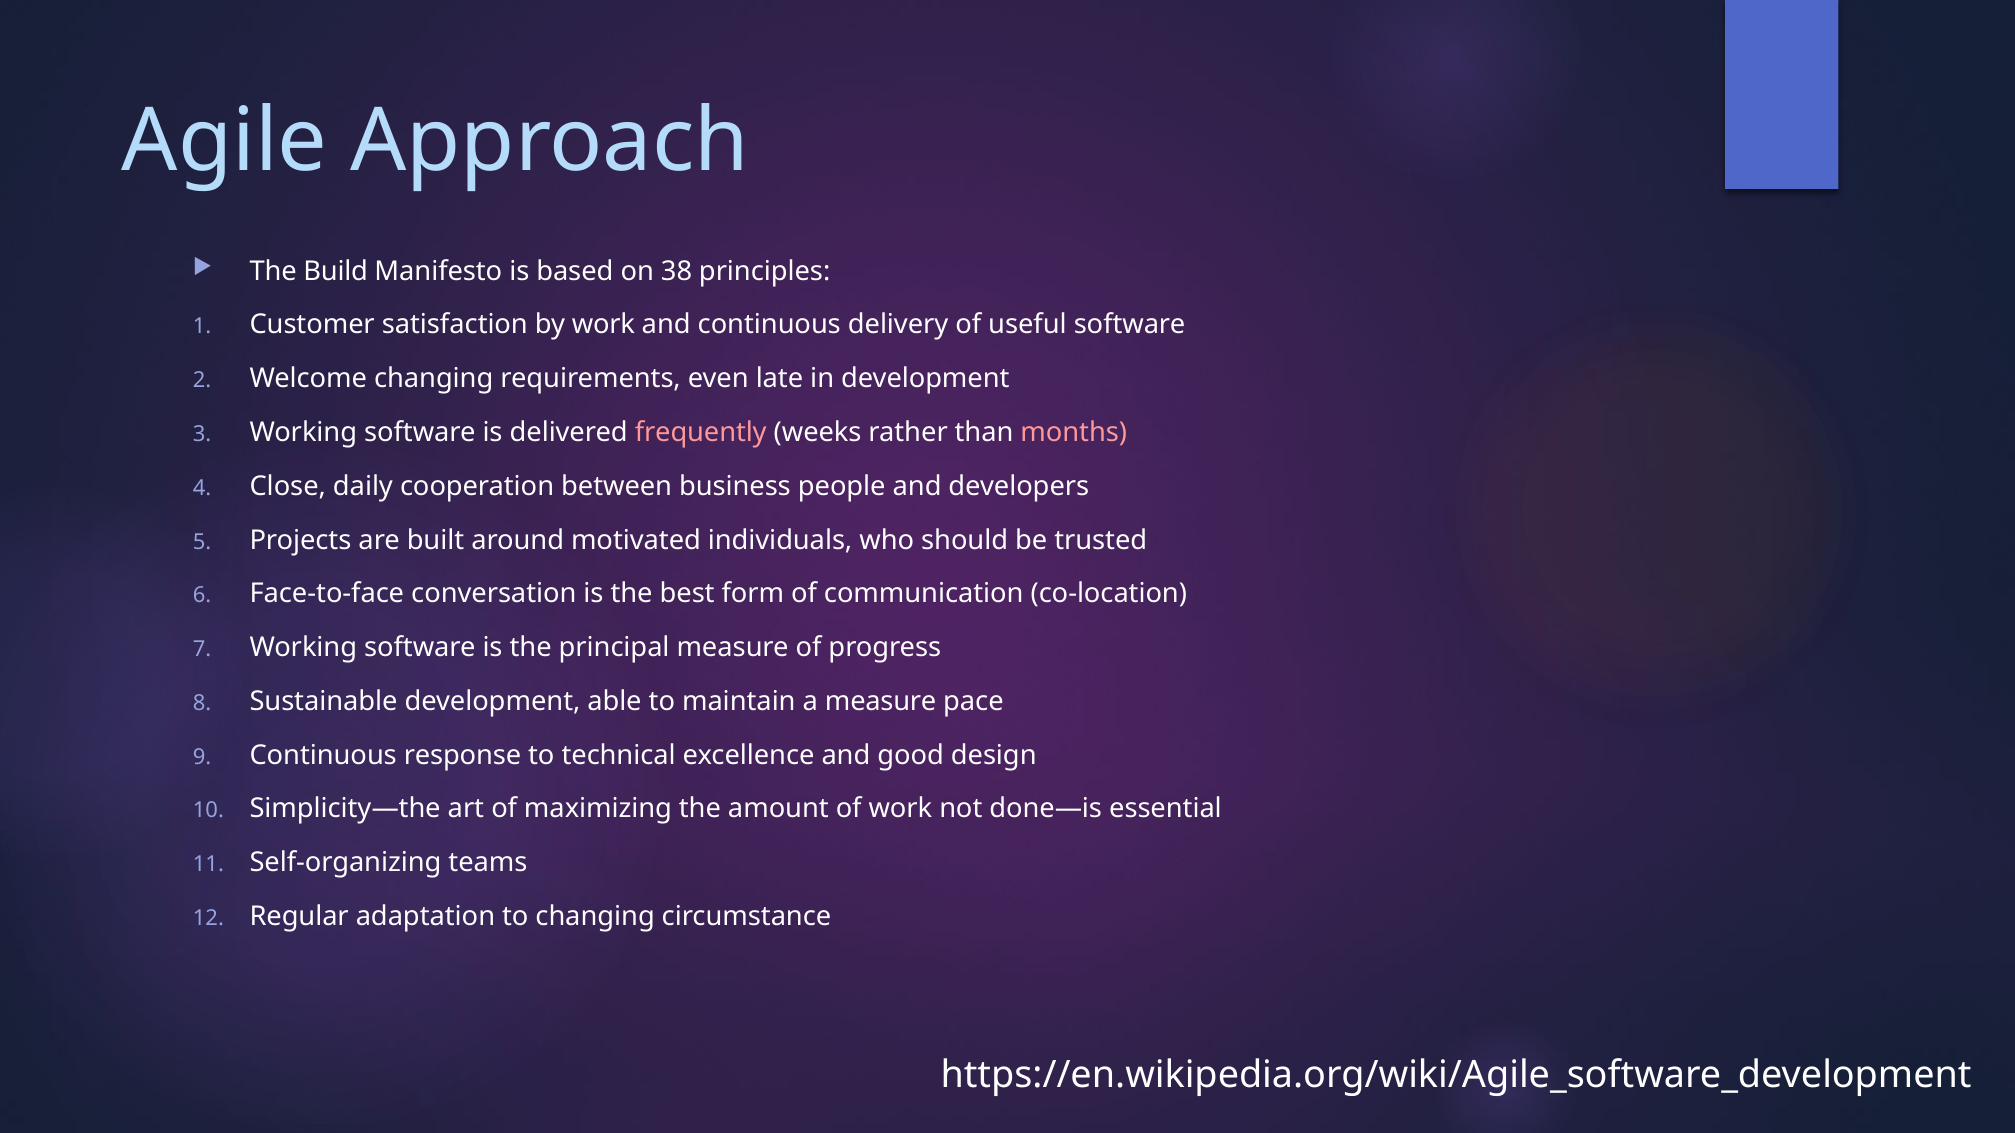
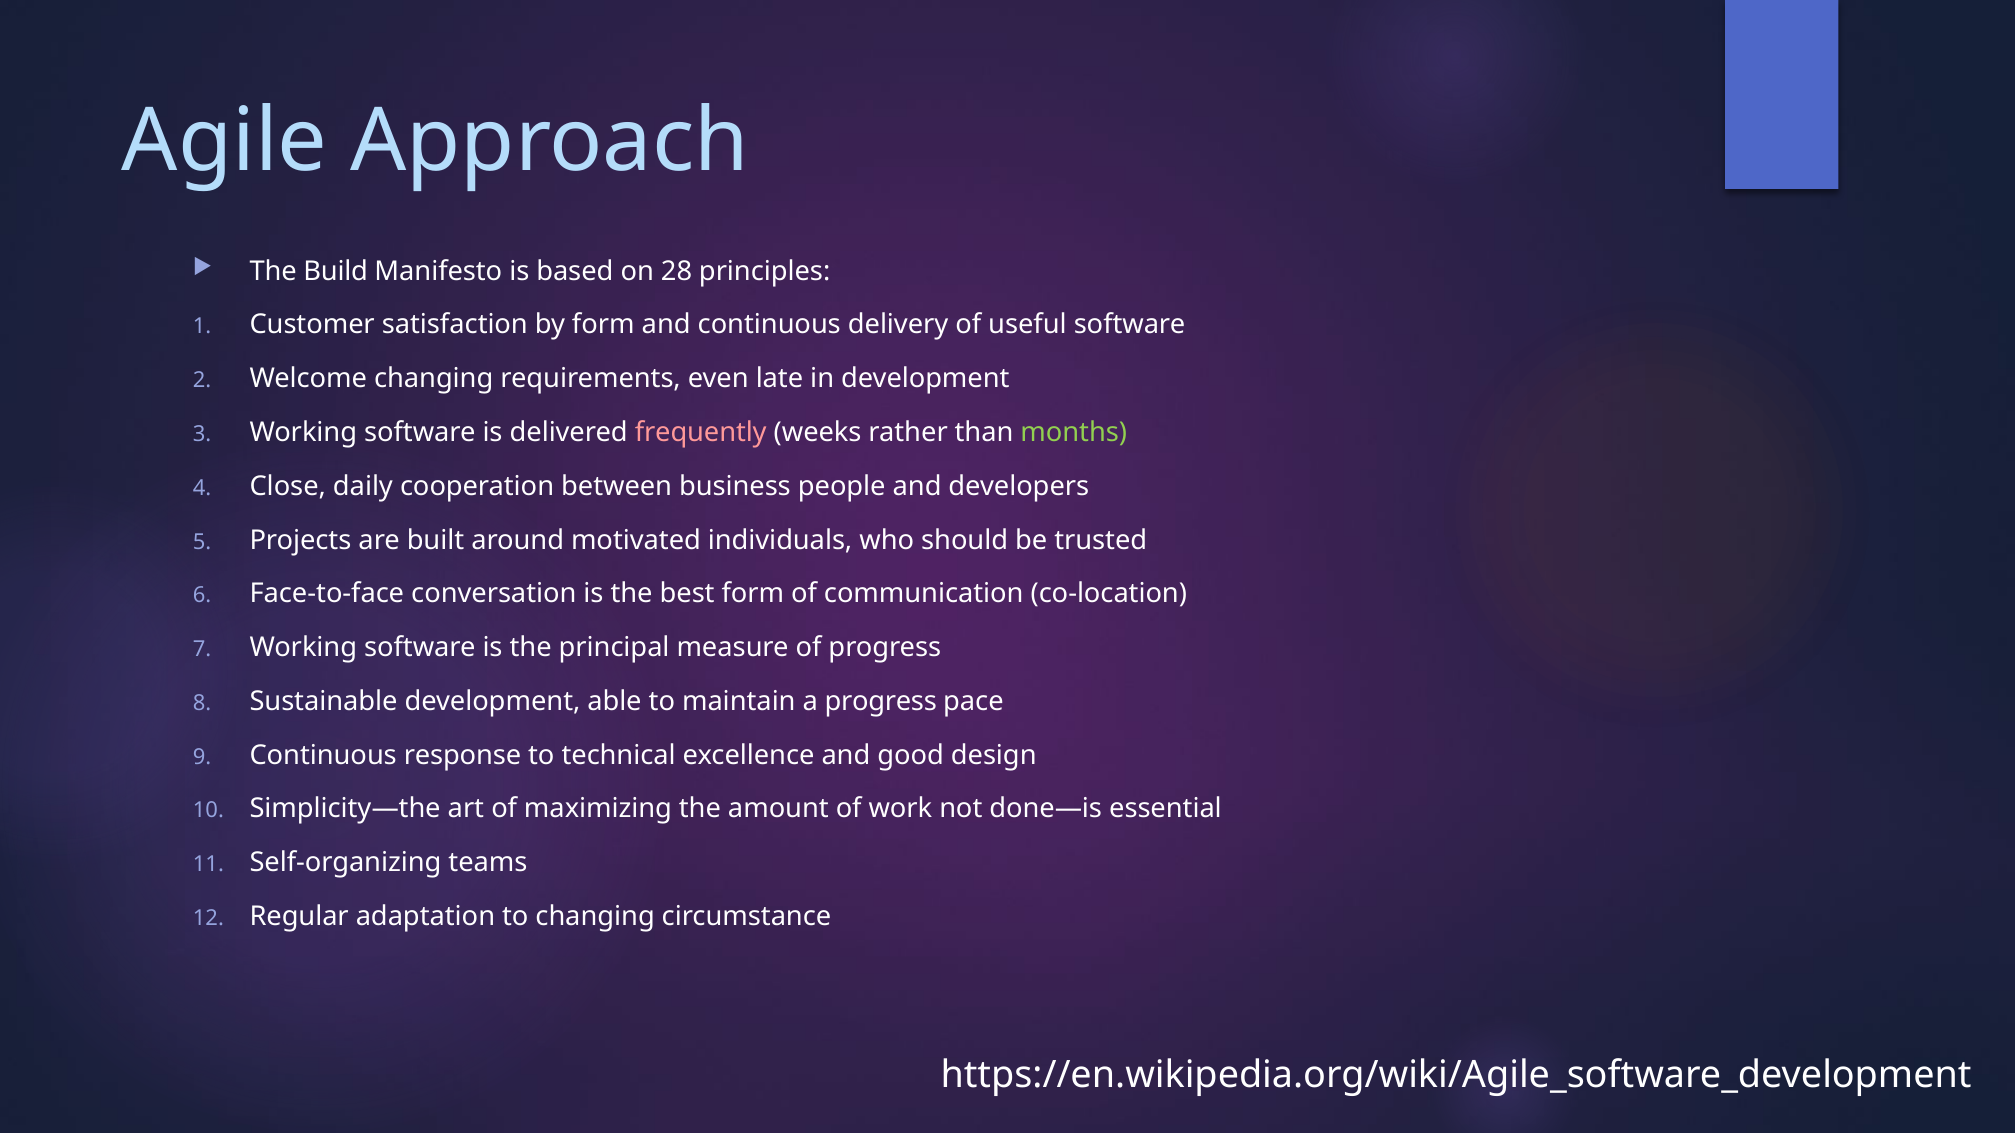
38: 38 -> 28
by work: work -> form
months colour: pink -> light green
a measure: measure -> progress
